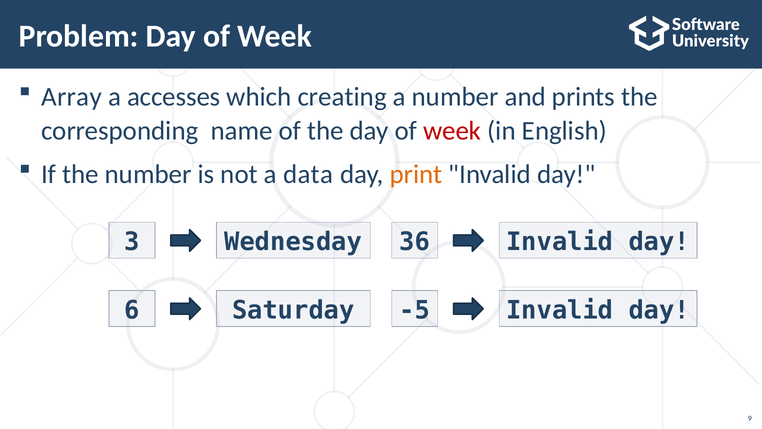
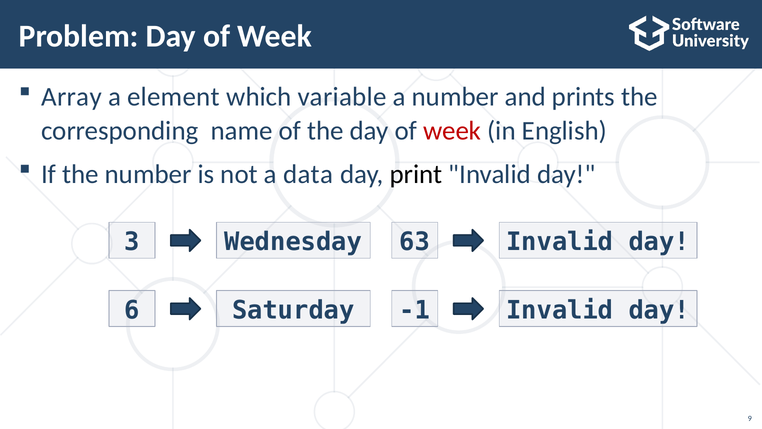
accesses: accesses -> element
creating: creating -> variable
print colour: orange -> black
36: 36 -> 63
-5: -5 -> -1
